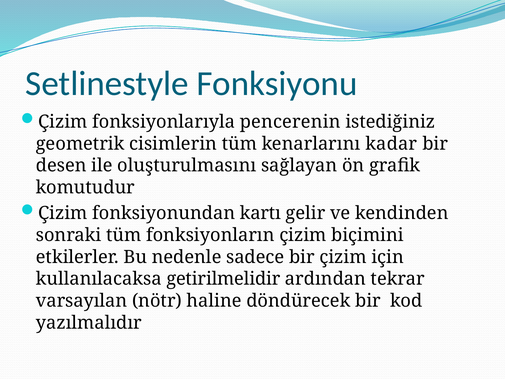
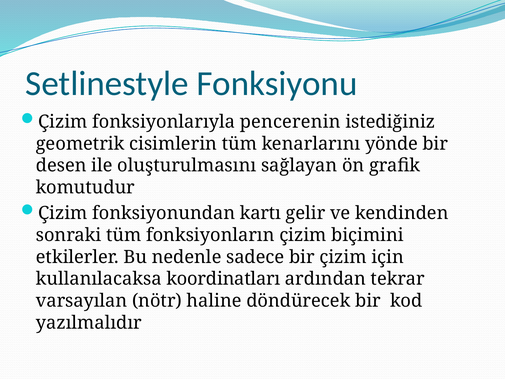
kadar: kadar -> yönde
getirilmelidir: getirilmelidir -> koordinatları
